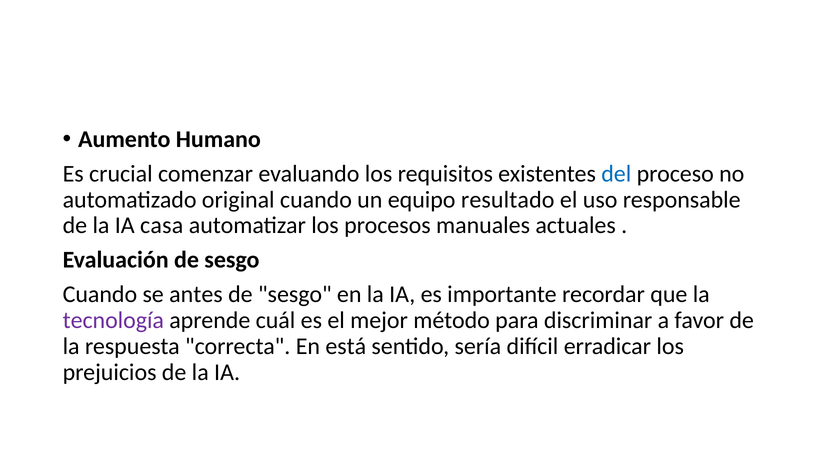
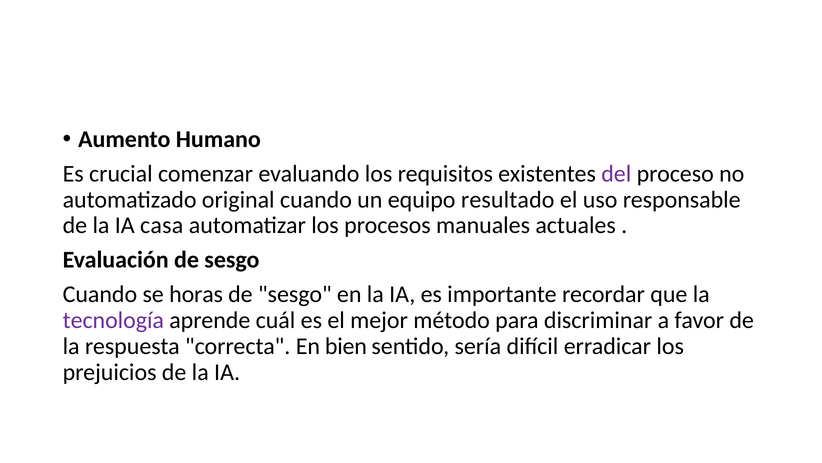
del colour: blue -> purple
antes: antes -> horas
está: está -> bien
